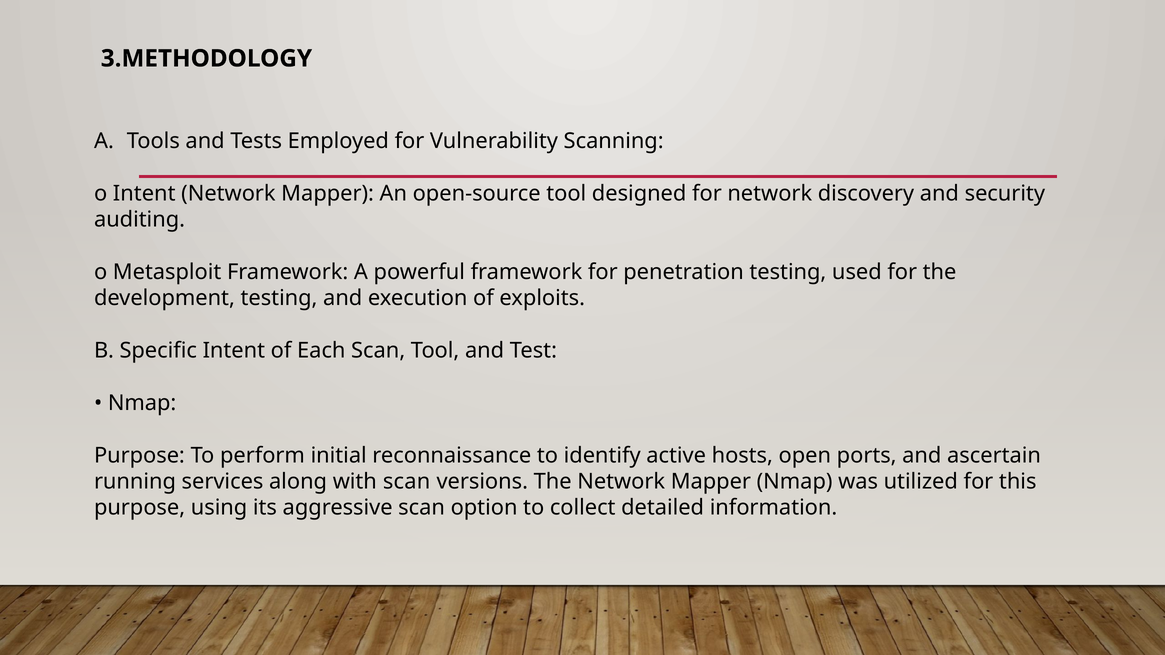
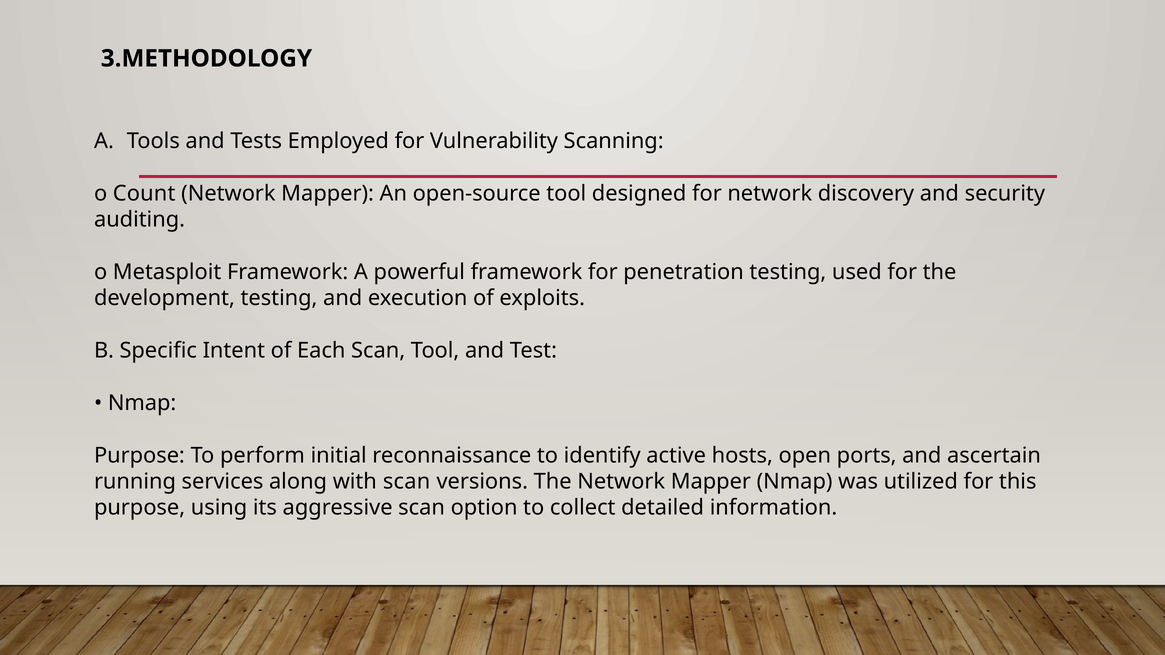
o Intent: Intent -> Count
